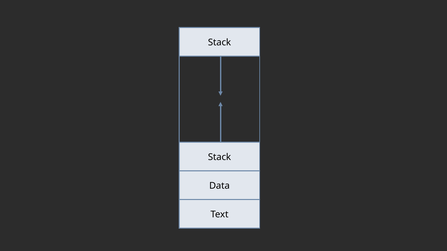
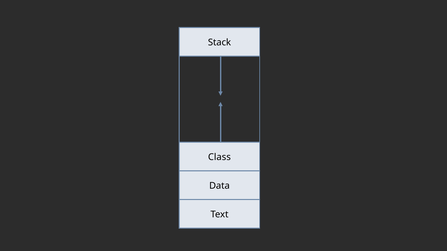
Stack at (219, 157): Stack -> Class
